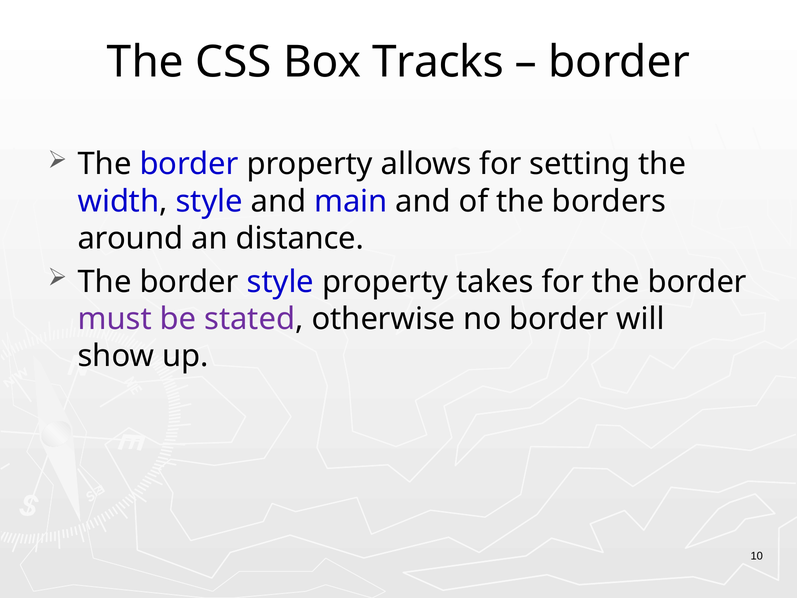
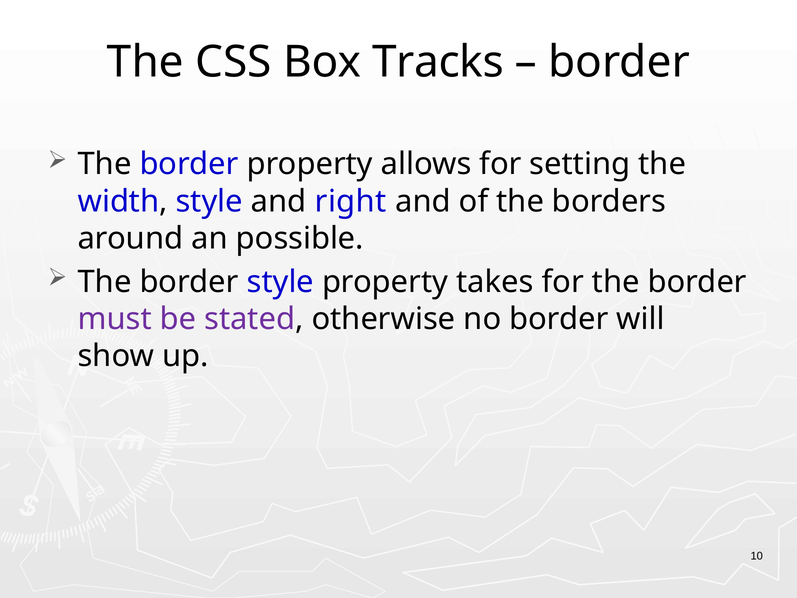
main: main -> right
distance: distance -> possible
